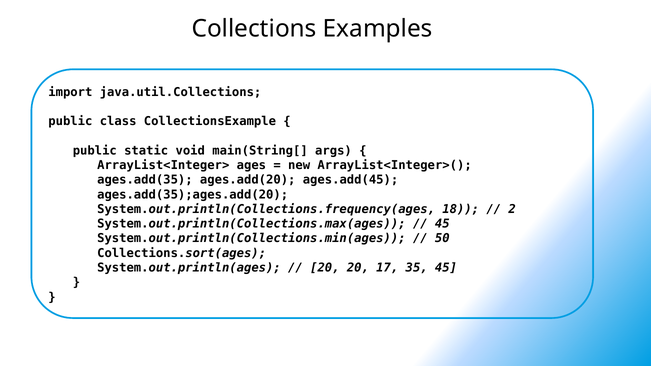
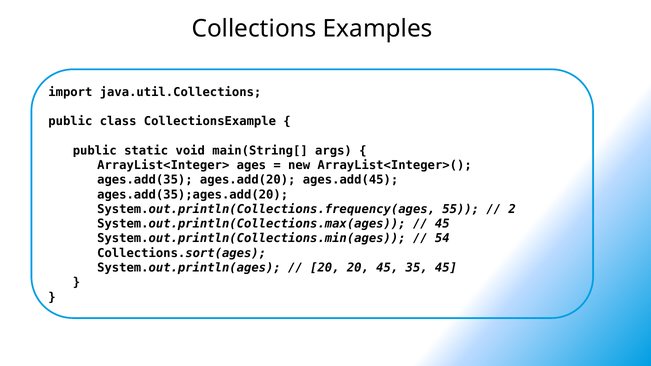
18: 18 -> 55
50: 50 -> 54
20 17: 17 -> 45
